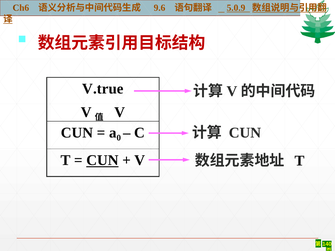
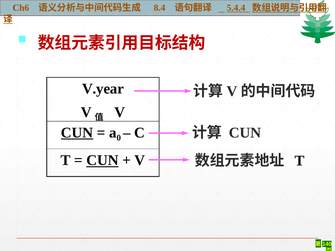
9.6: 9.6 -> 8.4
5.0.9: 5.0.9 -> 5.4.4
V.true: V.true -> V.year
CUN at (77, 133) underline: none -> present
